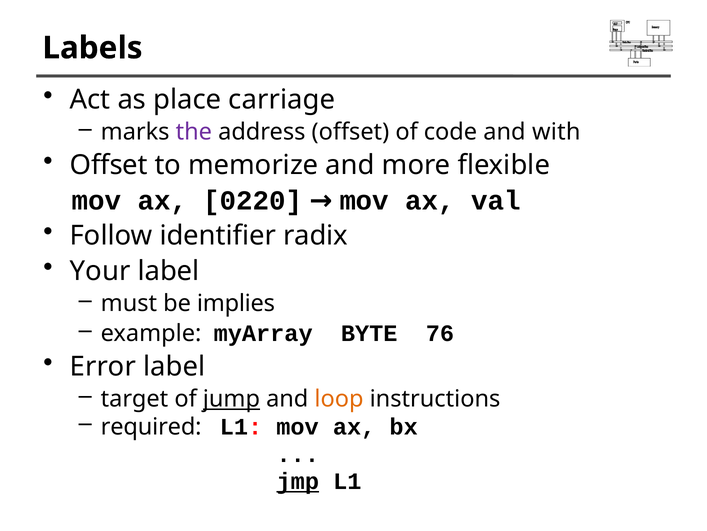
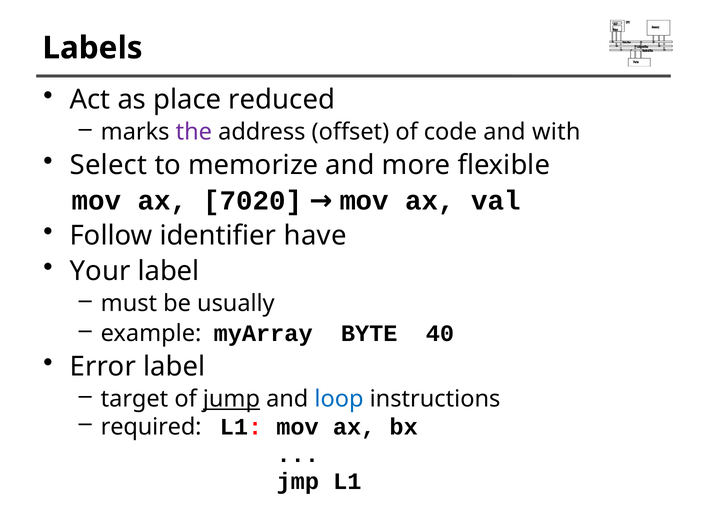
carriage: carriage -> reduced
Offset at (109, 165): Offset -> Select
0220: 0220 -> 7020
radix: radix -> have
implies: implies -> usually
76: 76 -> 40
loop colour: orange -> blue
jmp underline: present -> none
